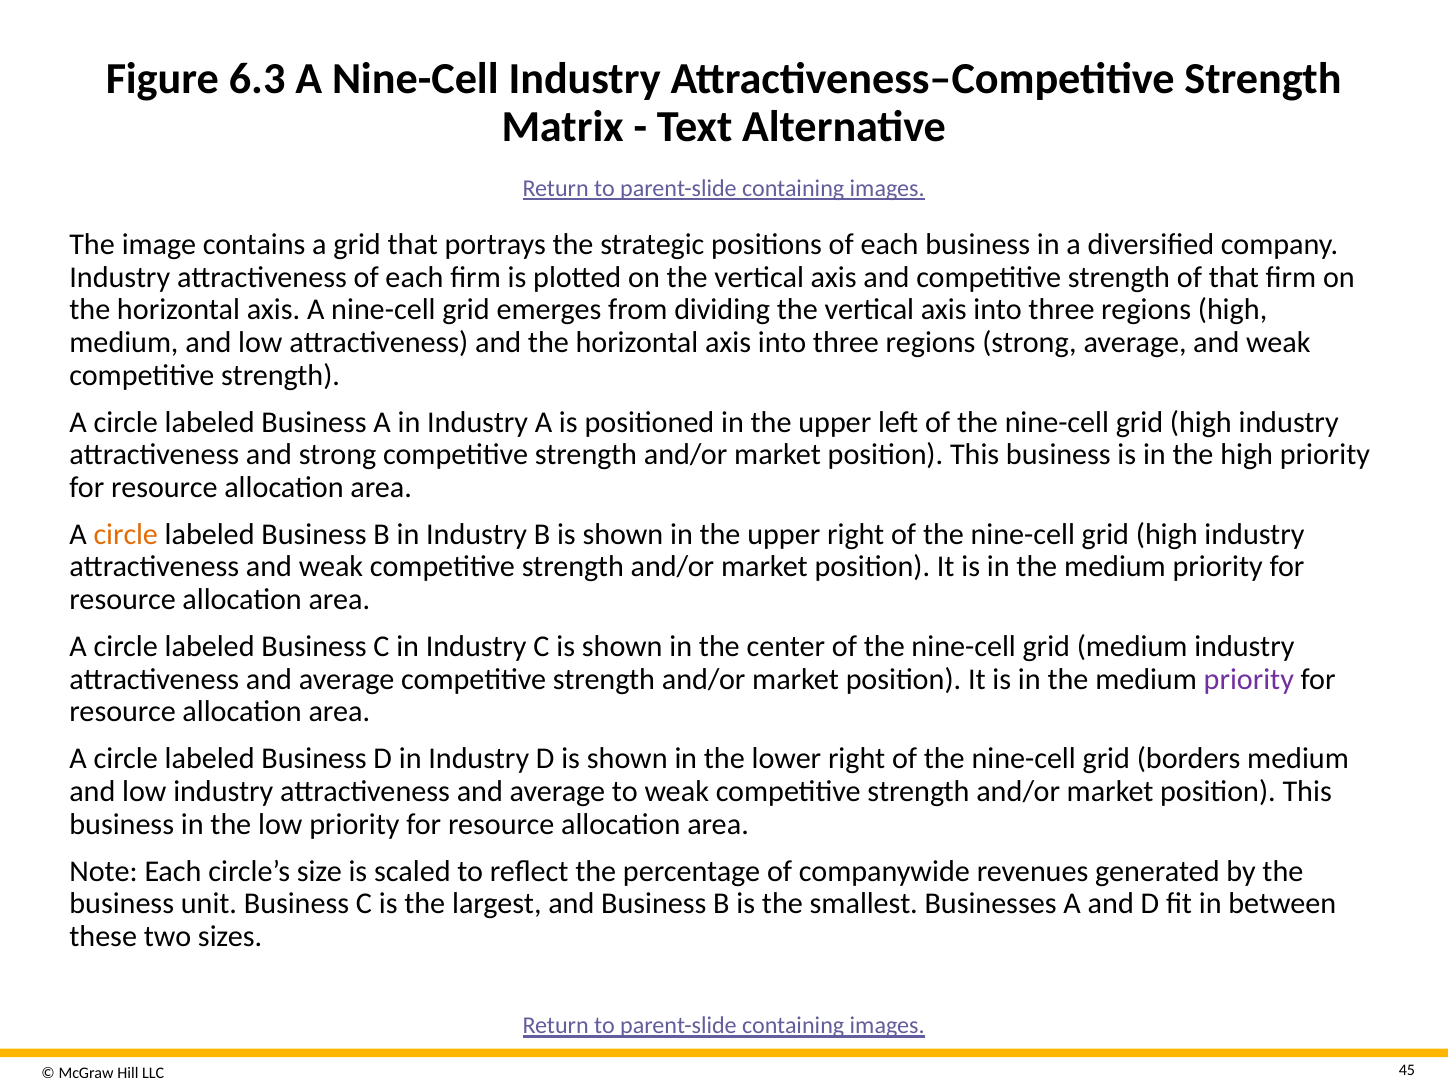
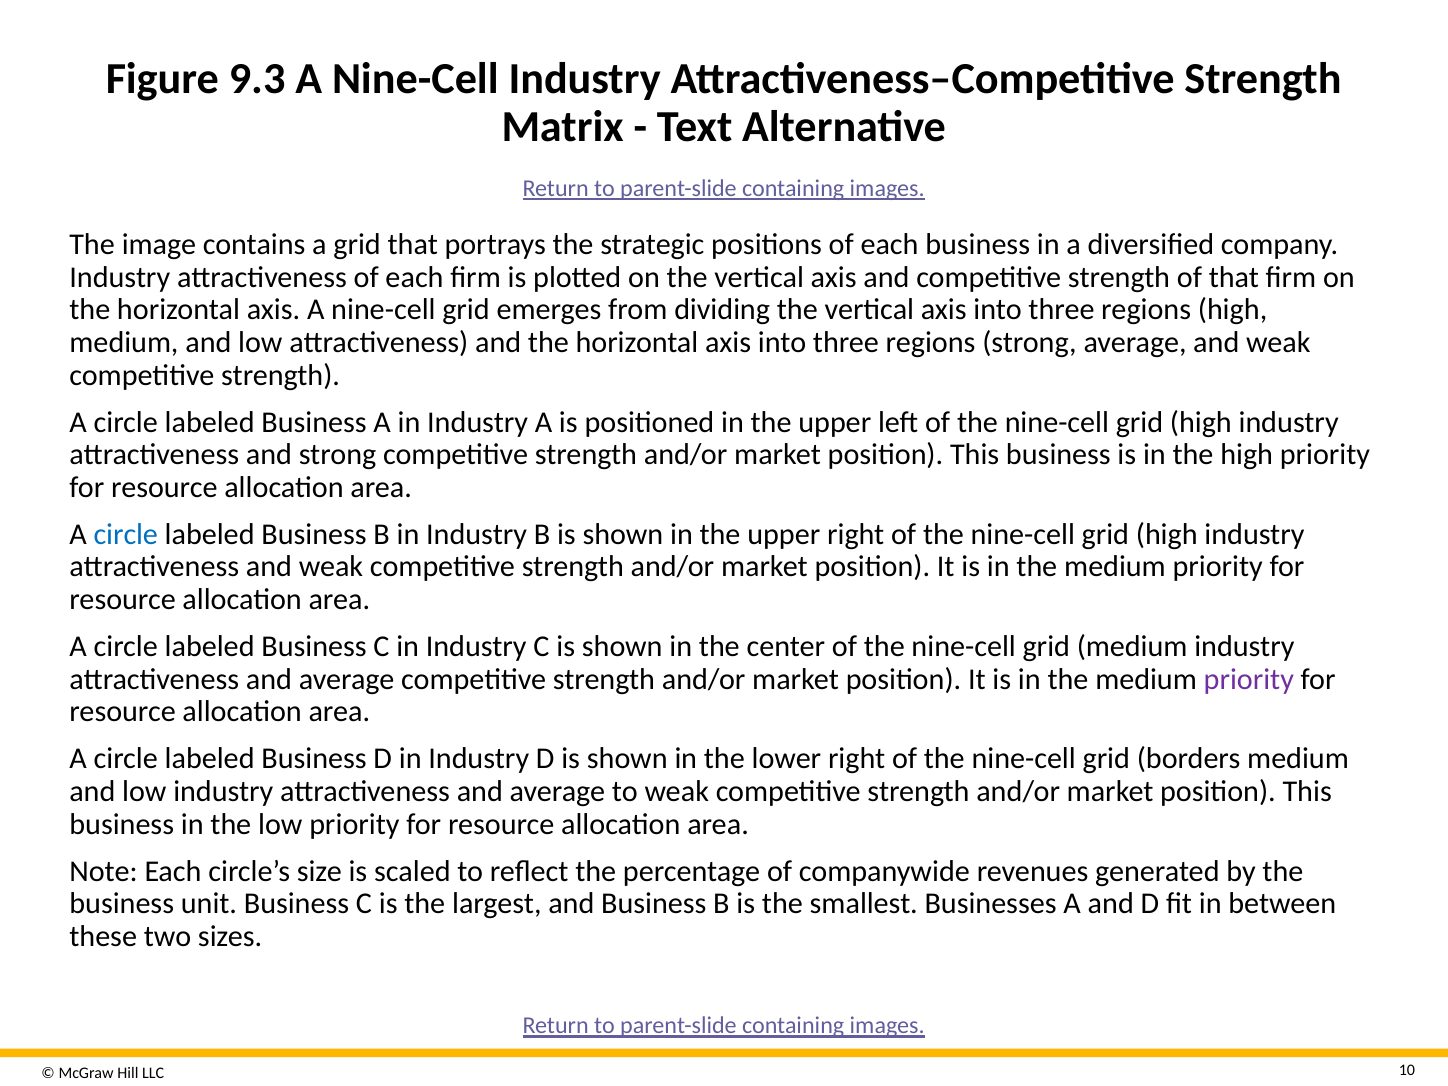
6.3: 6.3 -> 9.3
circle at (126, 534) colour: orange -> blue
45: 45 -> 10
